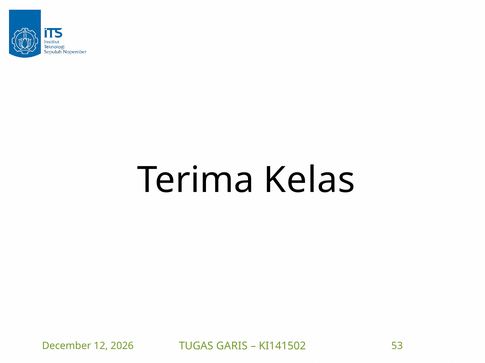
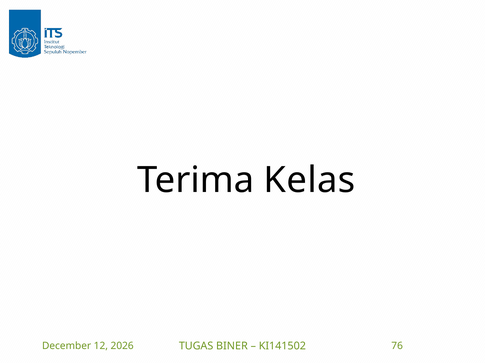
GARIS: GARIS -> BINER
53: 53 -> 76
